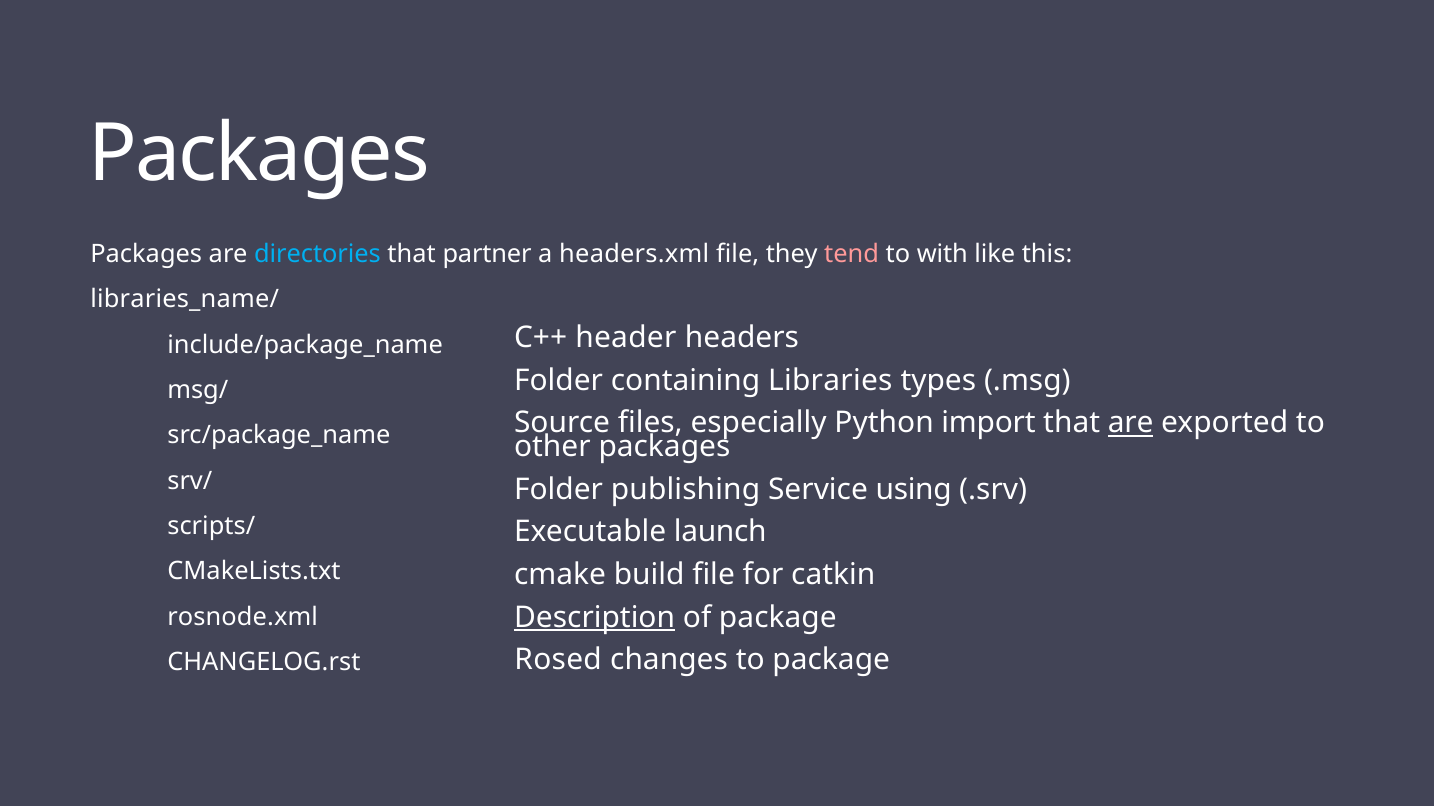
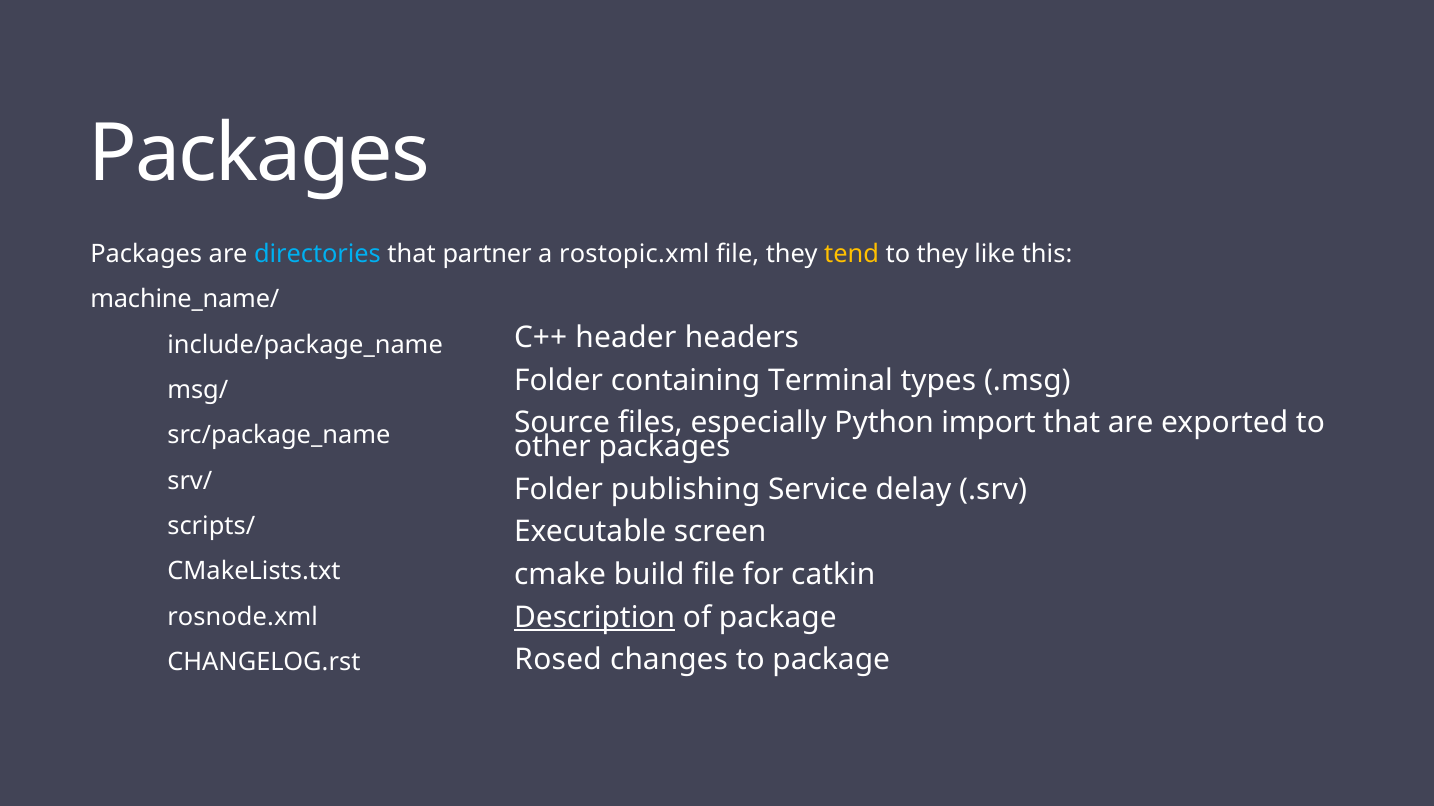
headers.xml: headers.xml -> rostopic.xml
tend colour: pink -> yellow
to with: with -> they
libraries_name/: libraries_name/ -> machine_name/
Libraries: Libraries -> Terminal
are at (1131, 423) underline: present -> none
using: using -> delay
launch: launch -> screen
